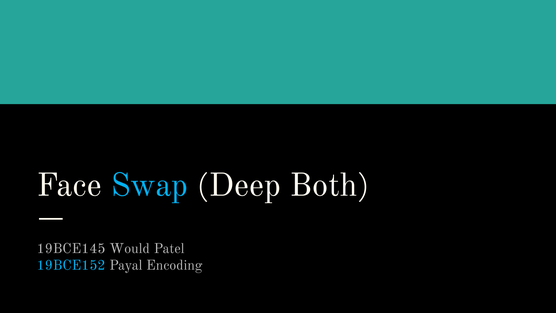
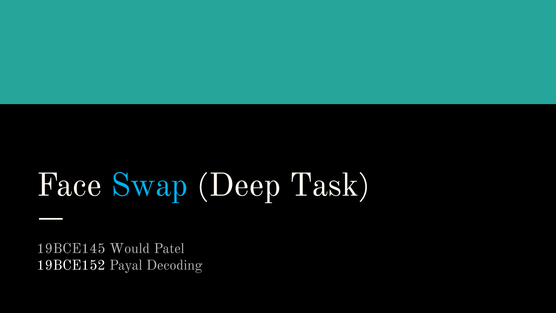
Both: Both -> Task
19BCE152 colour: light blue -> white
Encoding: Encoding -> Decoding
